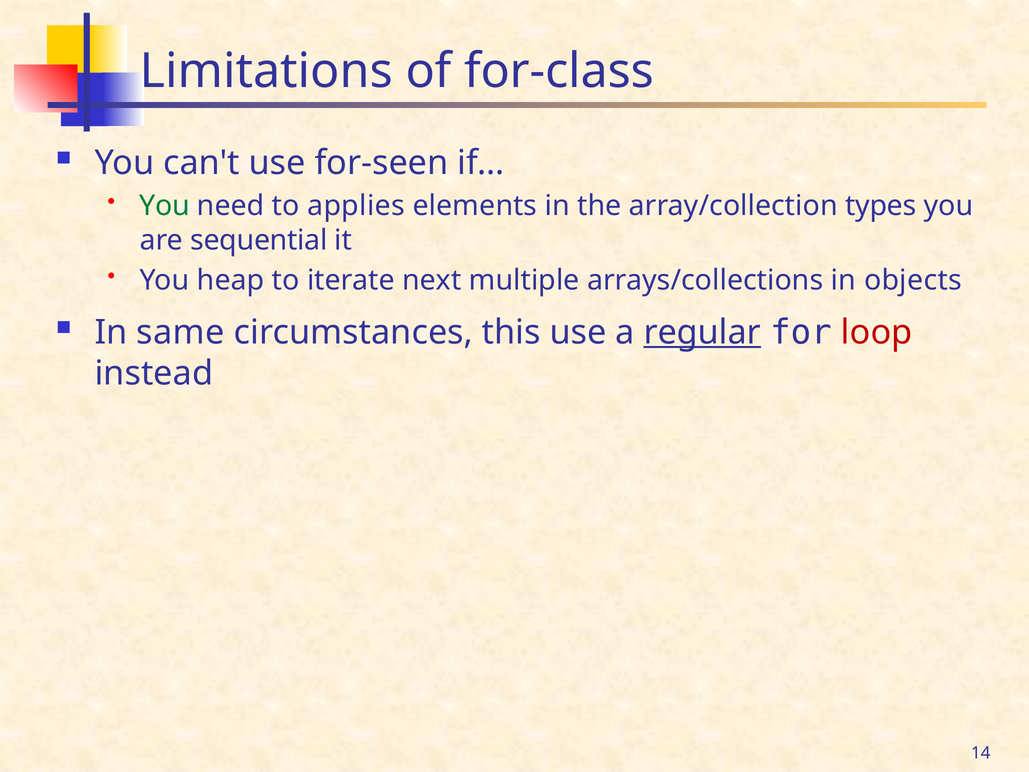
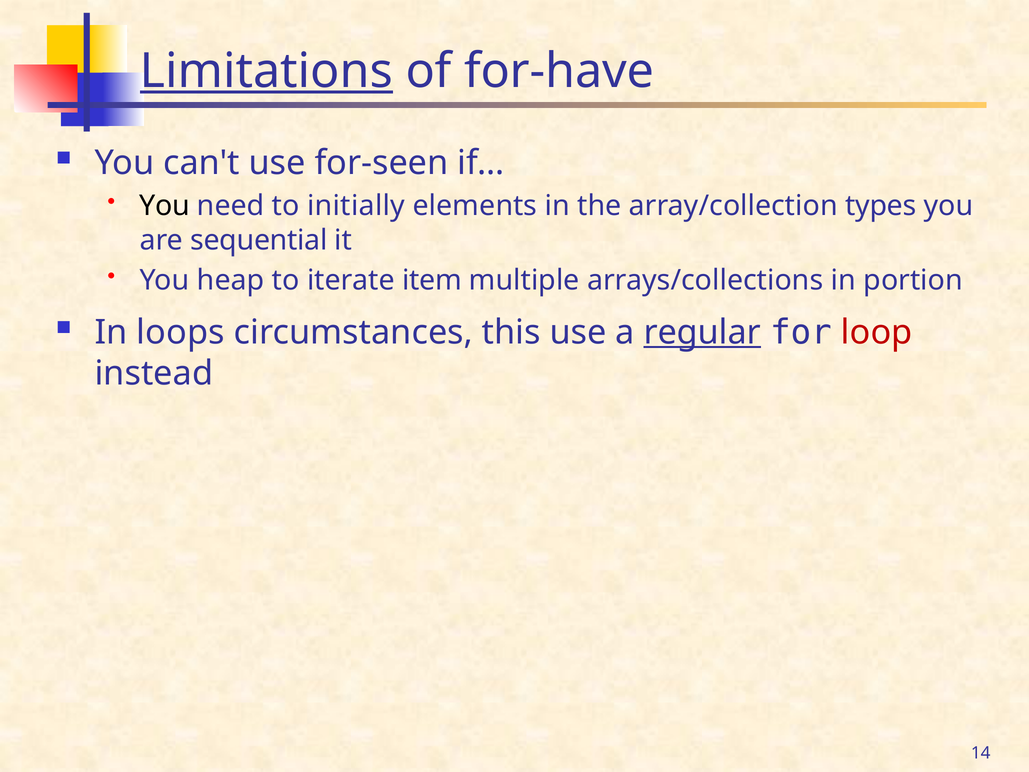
Limitations underline: none -> present
for-class: for-class -> for-have
You at (165, 206) colour: green -> black
applies: applies -> initially
next: next -> item
objects: objects -> portion
same: same -> loops
